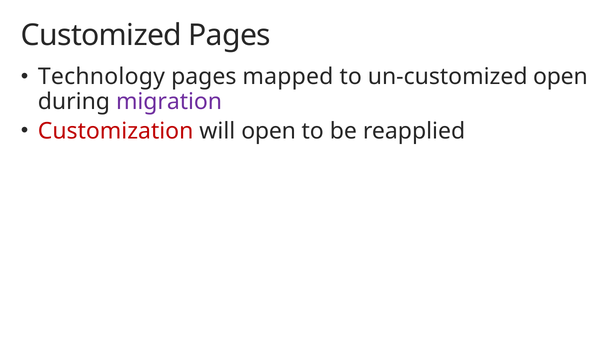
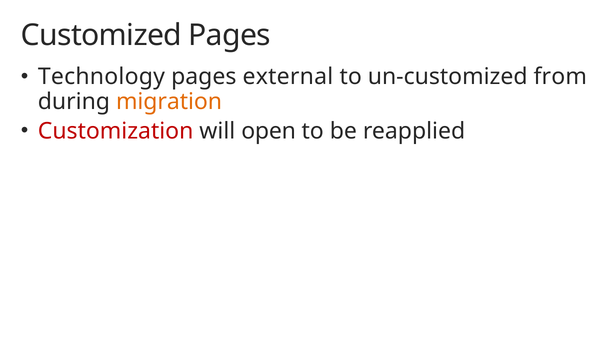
mapped: mapped -> external
un-customized open: open -> from
migration colour: purple -> orange
